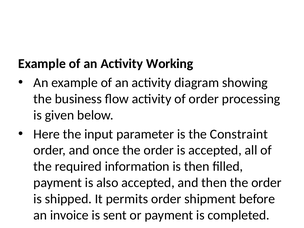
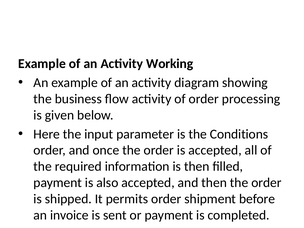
Constraint: Constraint -> Conditions
